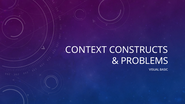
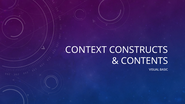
PROBLEMS: PROBLEMS -> CONTENTS
